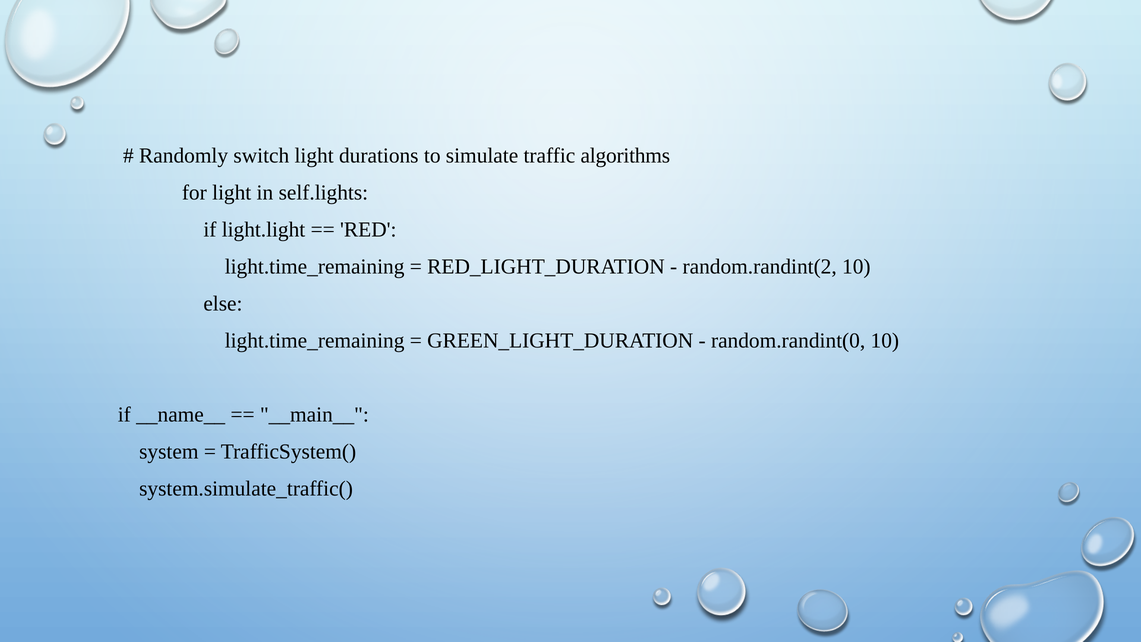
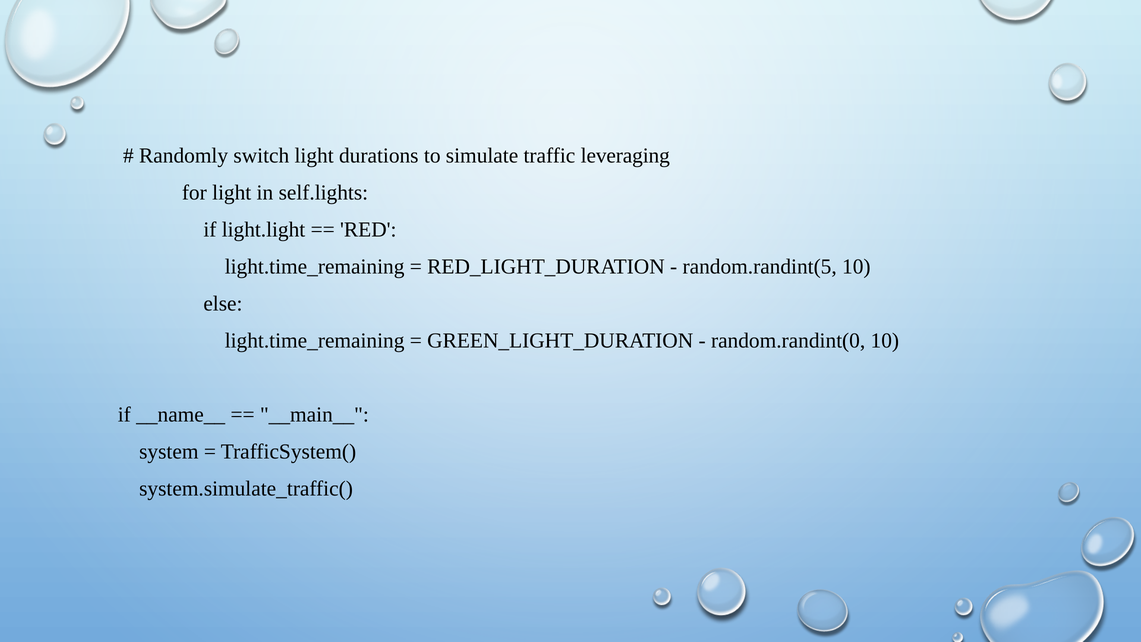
algorithms: algorithms -> leveraging
random.randint(2: random.randint(2 -> random.randint(5
